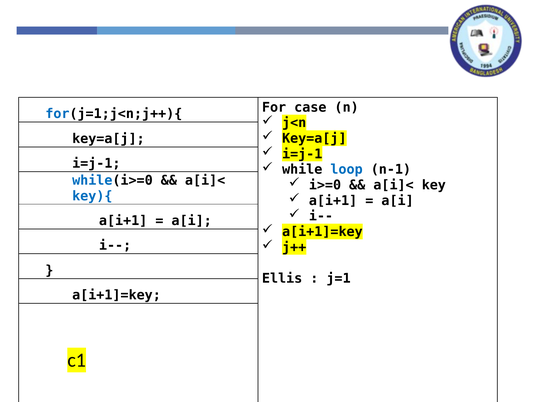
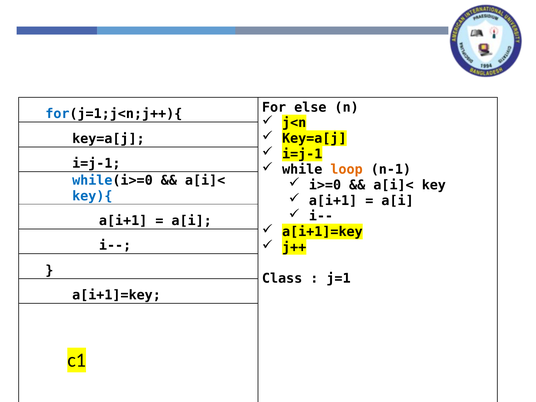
case: case -> else
loop colour: blue -> orange
Ellis: Ellis -> Class
